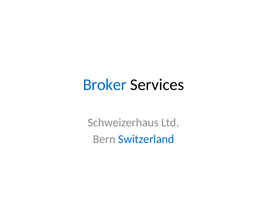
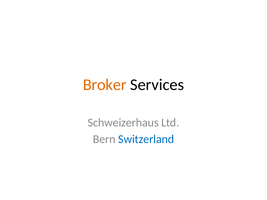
Broker colour: blue -> orange
